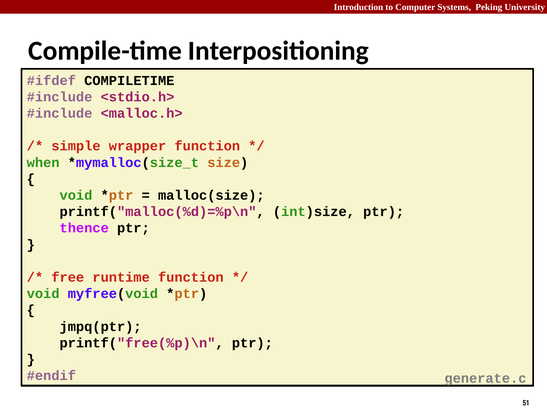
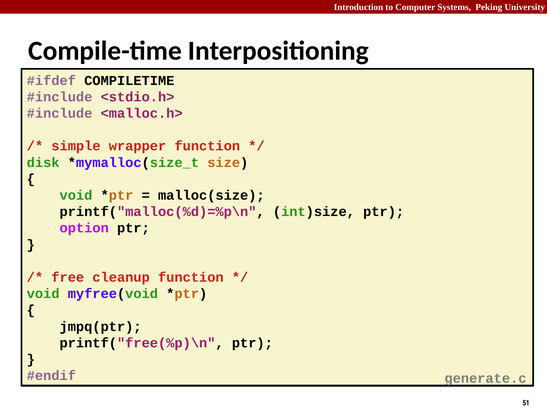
when: when -> disk
thence: thence -> option
runtime: runtime -> cleanup
